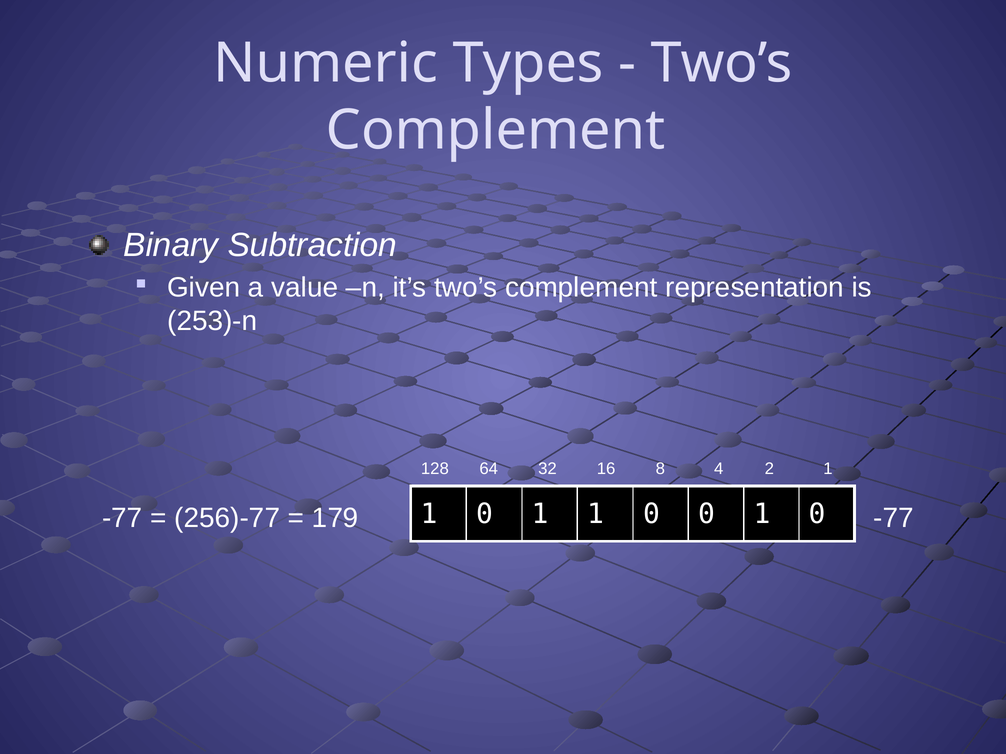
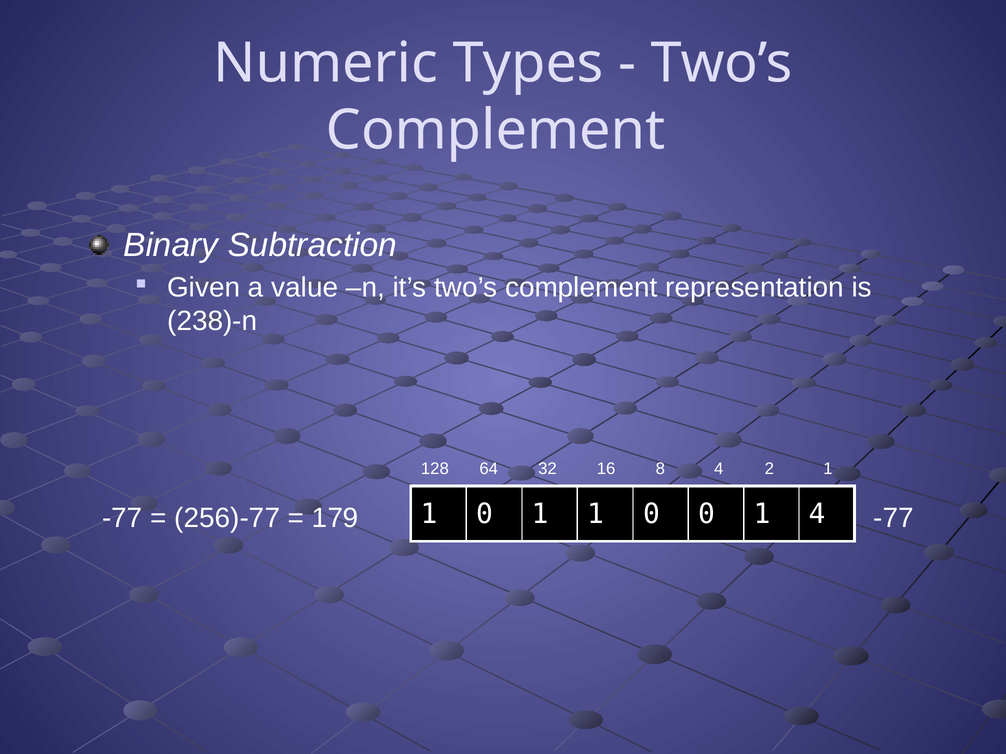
253)-n: 253)-n -> 238)-n
0 1 0: 0 -> 4
